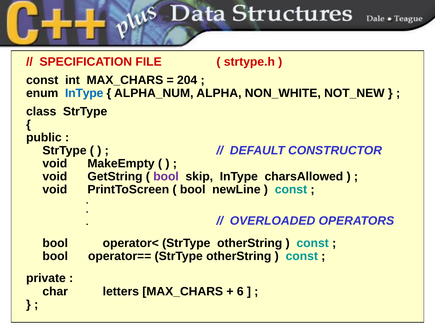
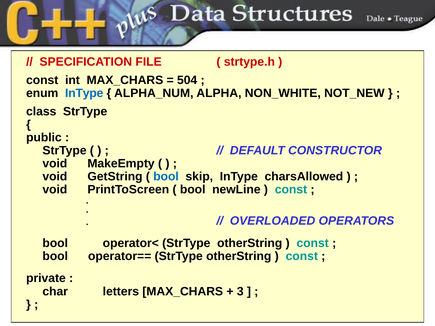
204: 204 -> 504
bool at (166, 177) colour: purple -> blue
6: 6 -> 3
